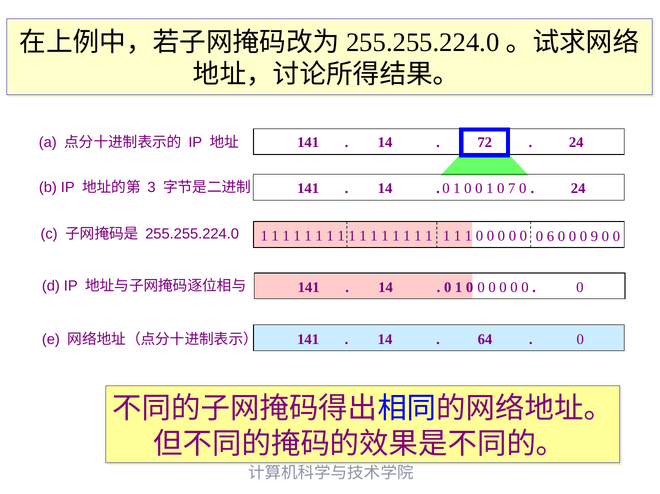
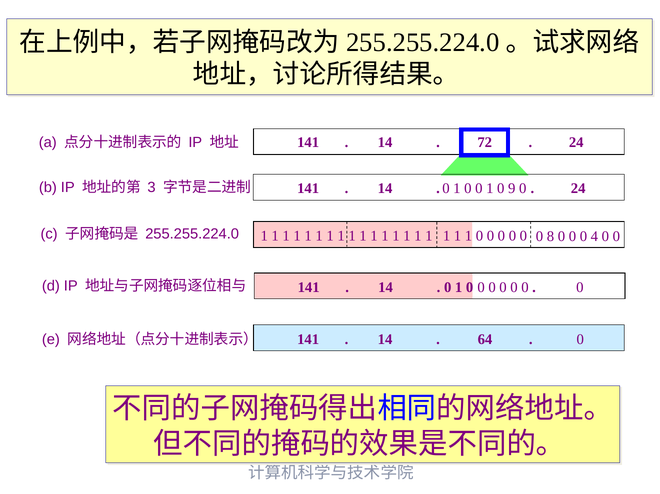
7: 7 -> 9
6: 6 -> 8
9: 9 -> 4
